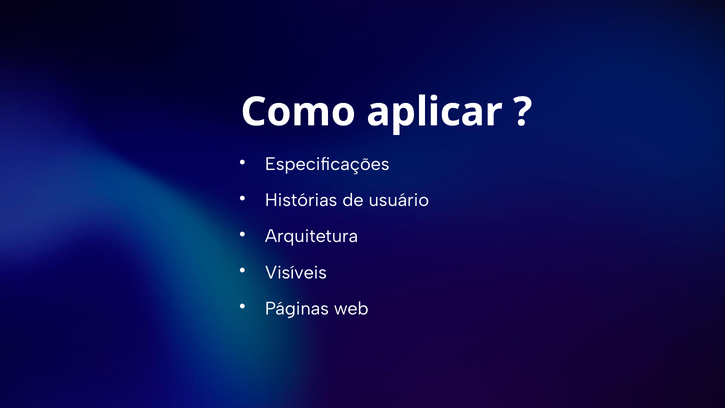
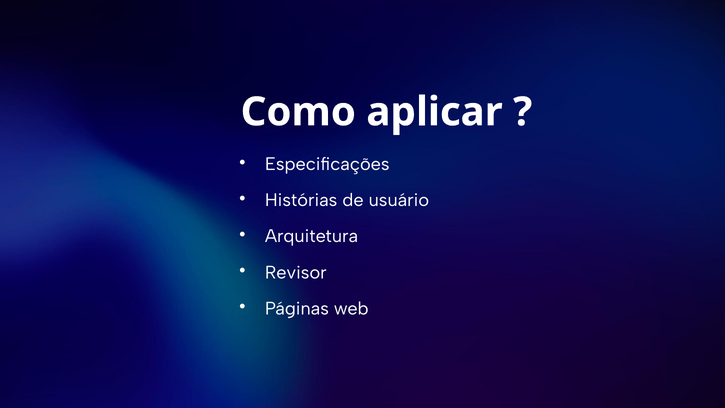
Visíveis: Visíveis -> Revisor
